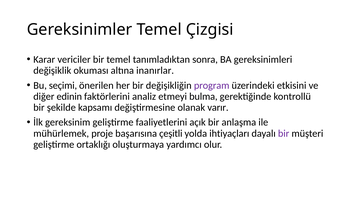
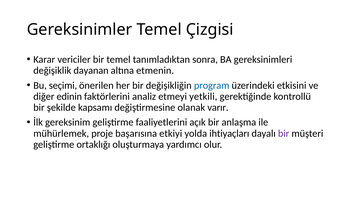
okuması: okuması -> dayanan
inanırlar: inanırlar -> etmenin
program colour: purple -> blue
bulma: bulma -> yetkili
çeşitli: çeşitli -> etkiyi
